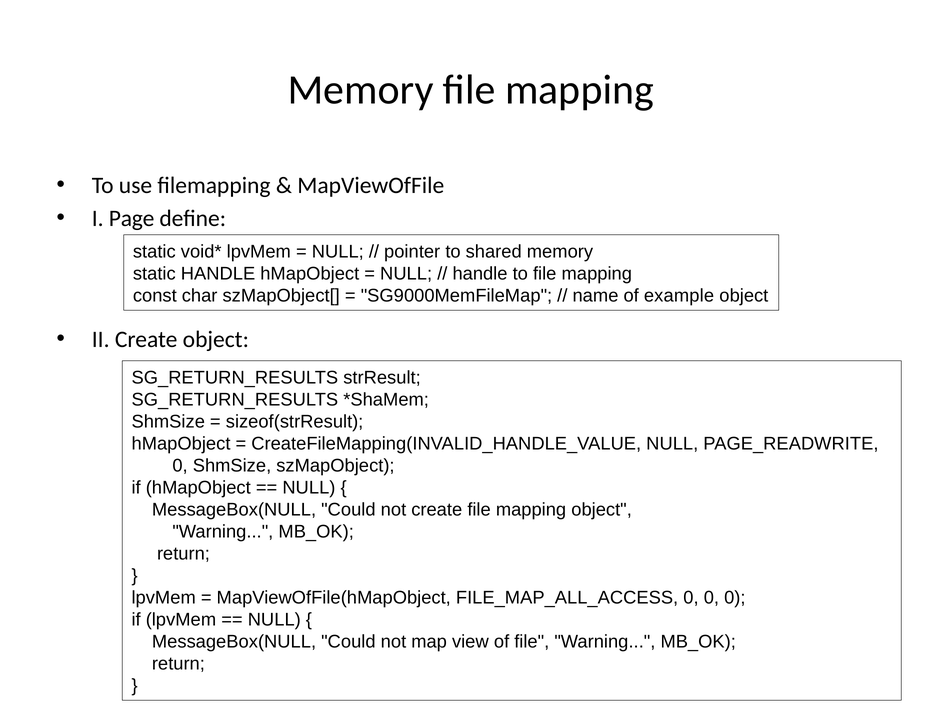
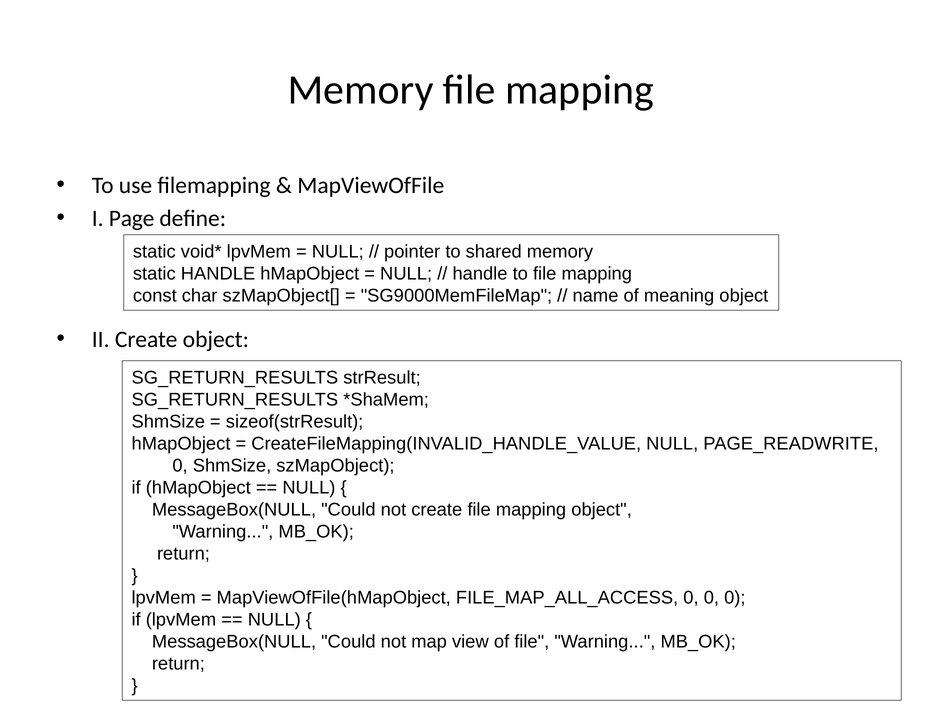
example: example -> meaning
